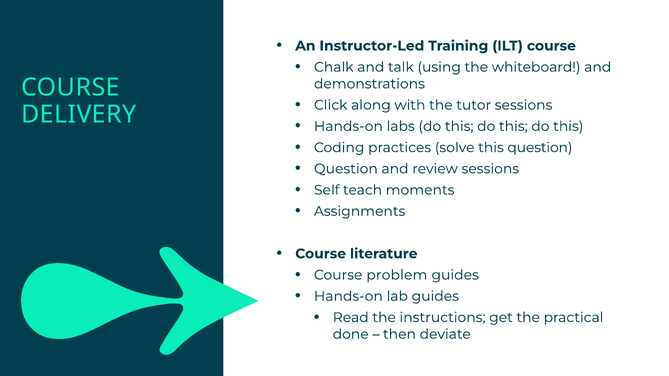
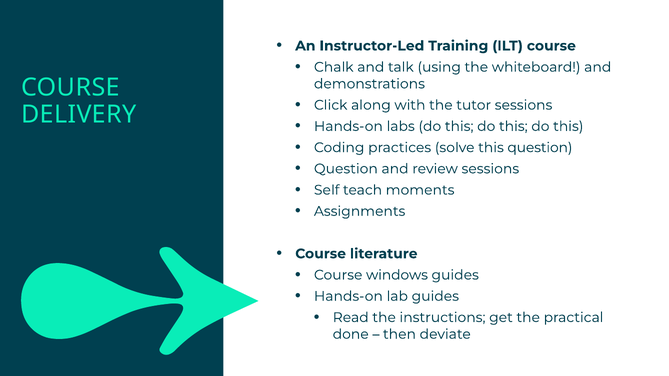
problem: problem -> windows
